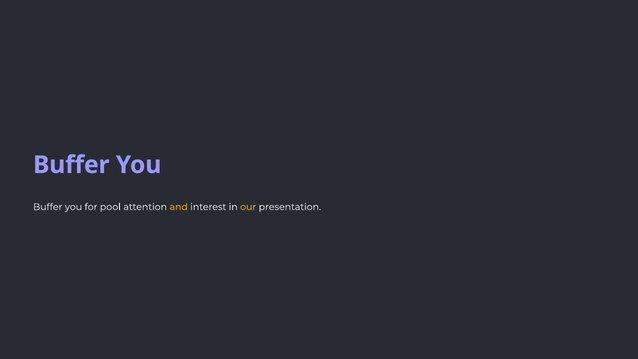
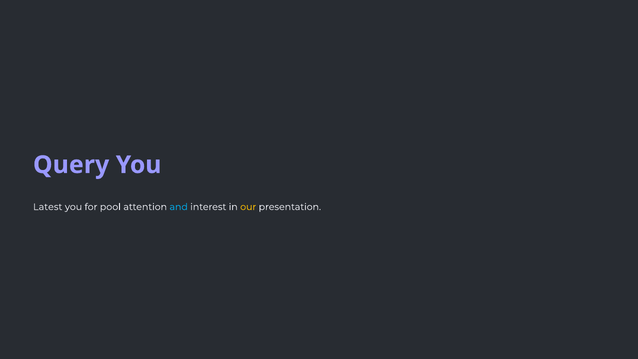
Buffer at (71, 165): Buffer -> Query
Buffer at (48, 207): Buffer -> Latest
and colour: yellow -> light blue
